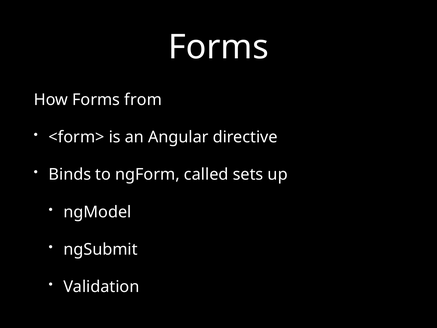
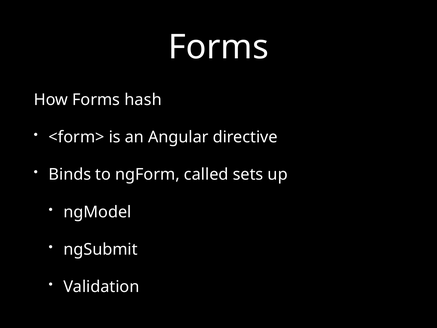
from: from -> hash
